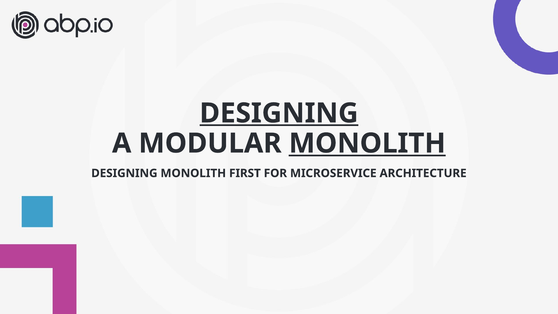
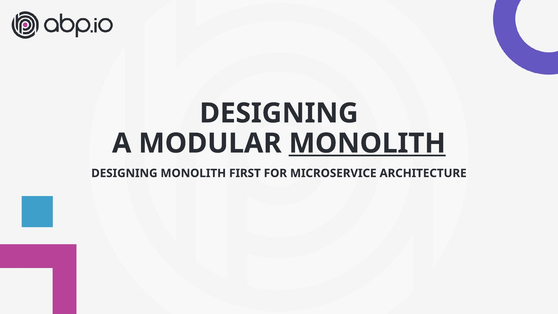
DESIGNING at (279, 113) underline: present -> none
